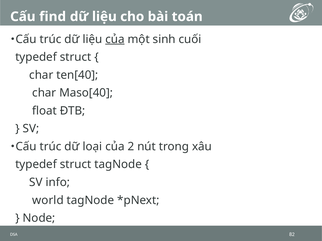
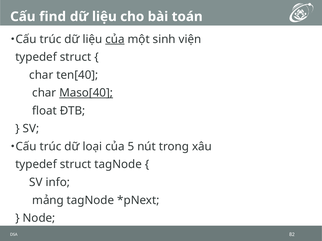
cuối: cuối -> viện
Maso[40 underline: none -> present
2: 2 -> 5
world: world -> mảng
